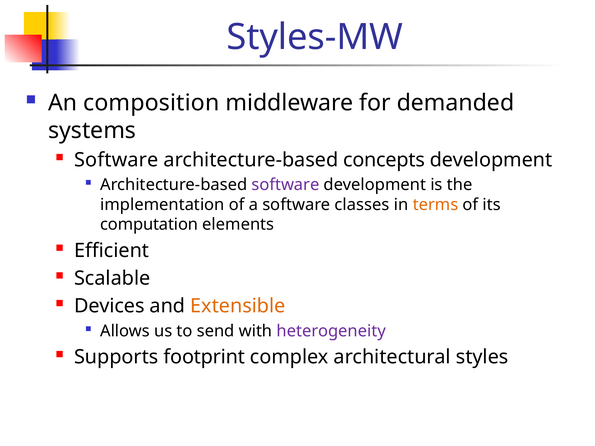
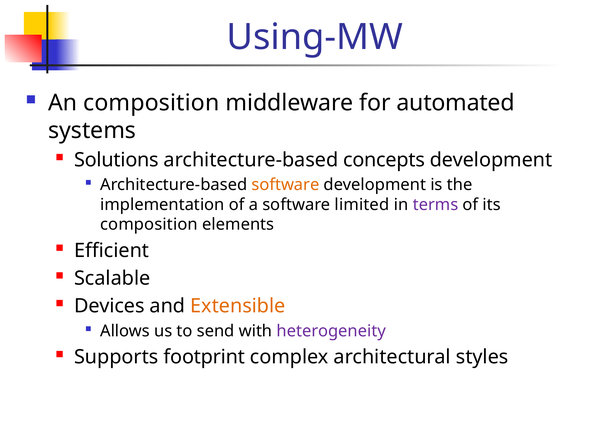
Styles-MW: Styles-MW -> Using-MW
demanded: demanded -> automated
Software at (116, 160): Software -> Solutions
software at (285, 185) colour: purple -> orange
classes: classes -> limited
terms colour: orange -> purple
computation at (149, 225): computation -> composition
